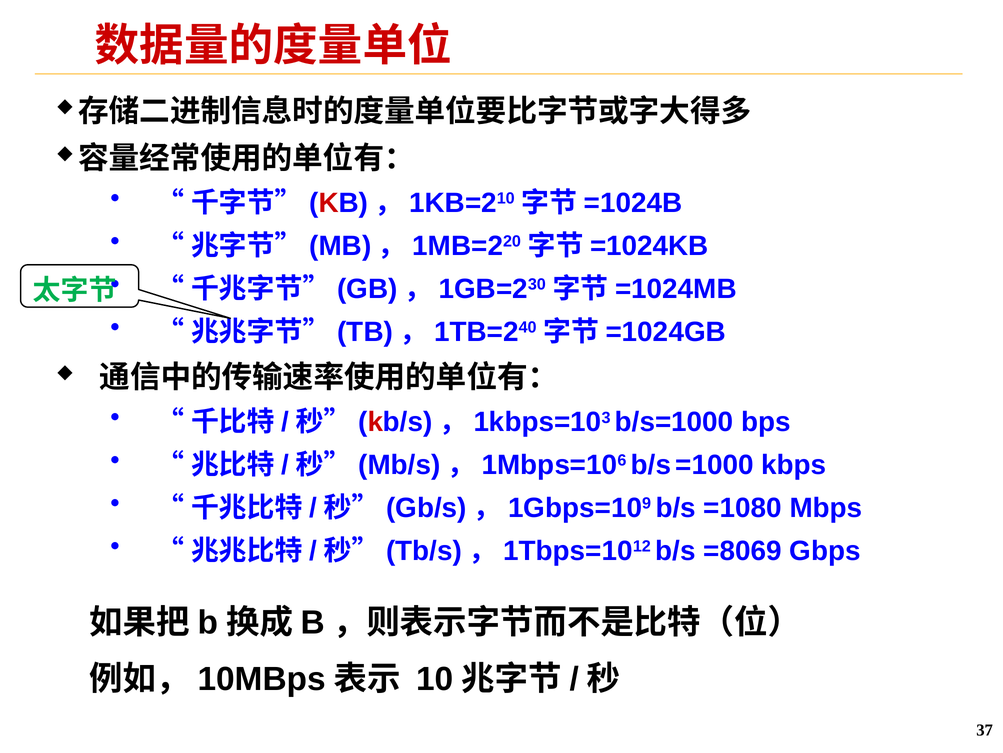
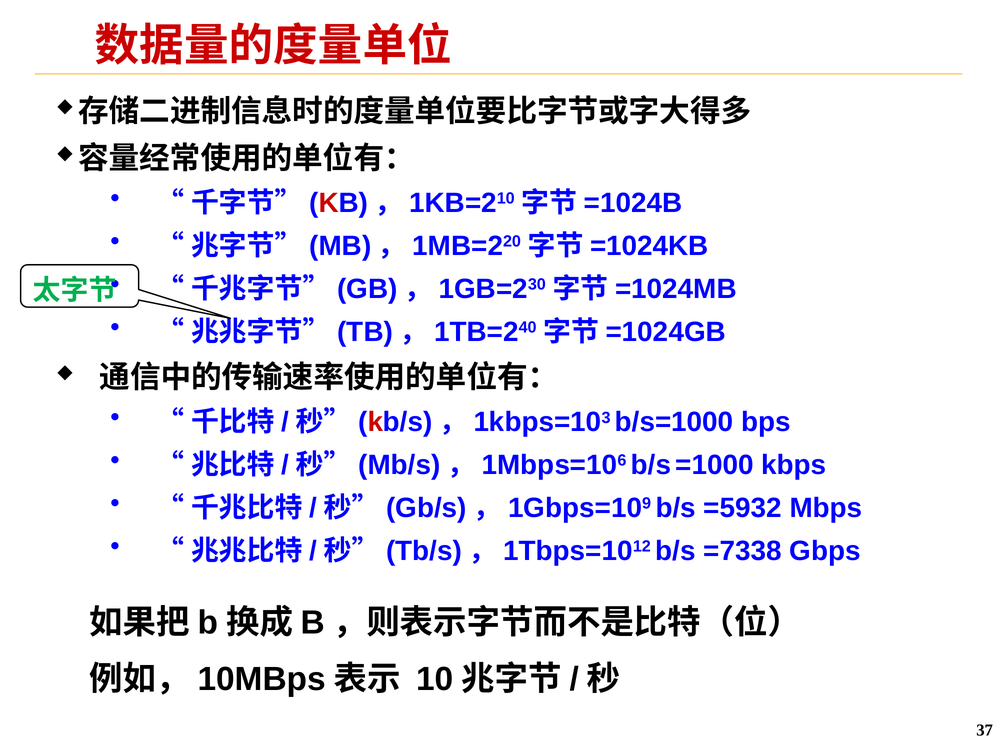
=1080: =1080 -> =5932
=8069: =8069 -> =7338
